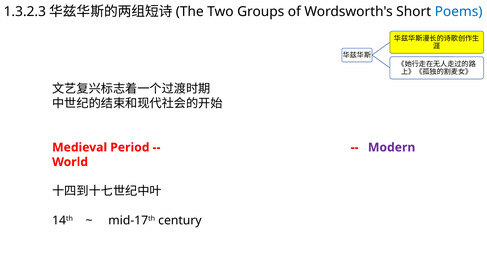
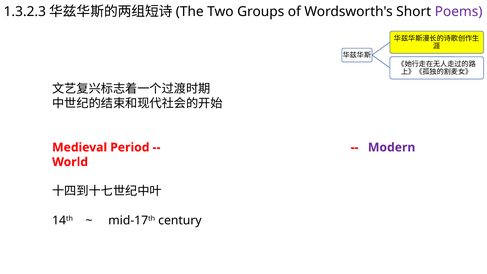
Poems colour: blue -> purple
